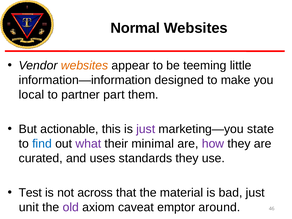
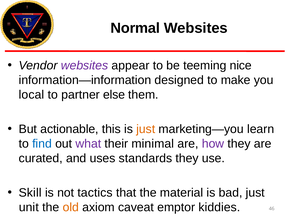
websites at (85, 66) colour: orange -> purple
little: little -> nice
part: part -> else
just at (146, 129) colour: purple -> orange
state: state -> learn
Test: Test -> Skill
across: across -> tactics
old colour: purple -> orange
around: around -> kiddies
